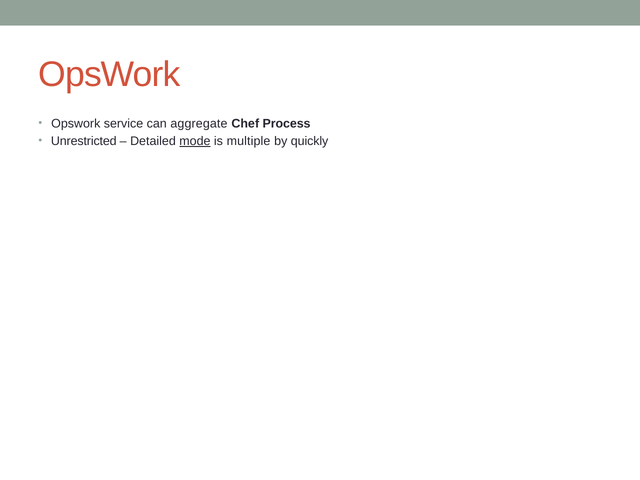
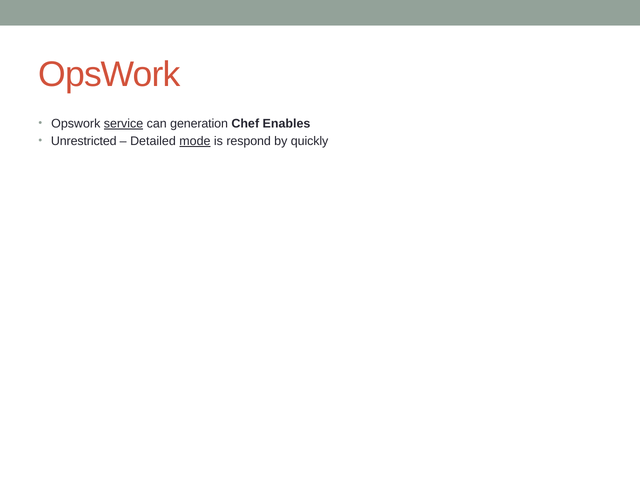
service underline: none -> present
aggregate: aggregate -> generation
Process: Process -> Enables
multiple: multiple -> respond
